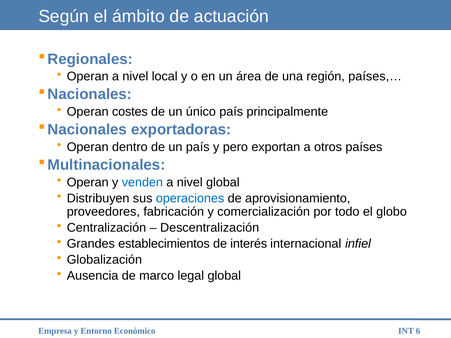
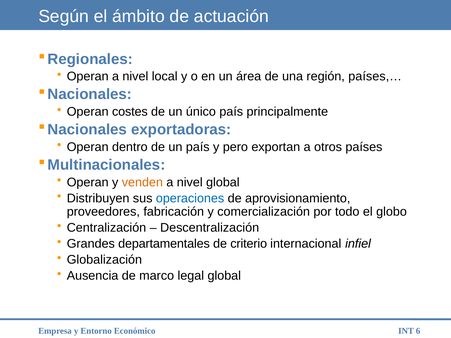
venden colour: blue -> orange
establecimientos: establecimientos -> departamentales
interés: interés -> criterio
